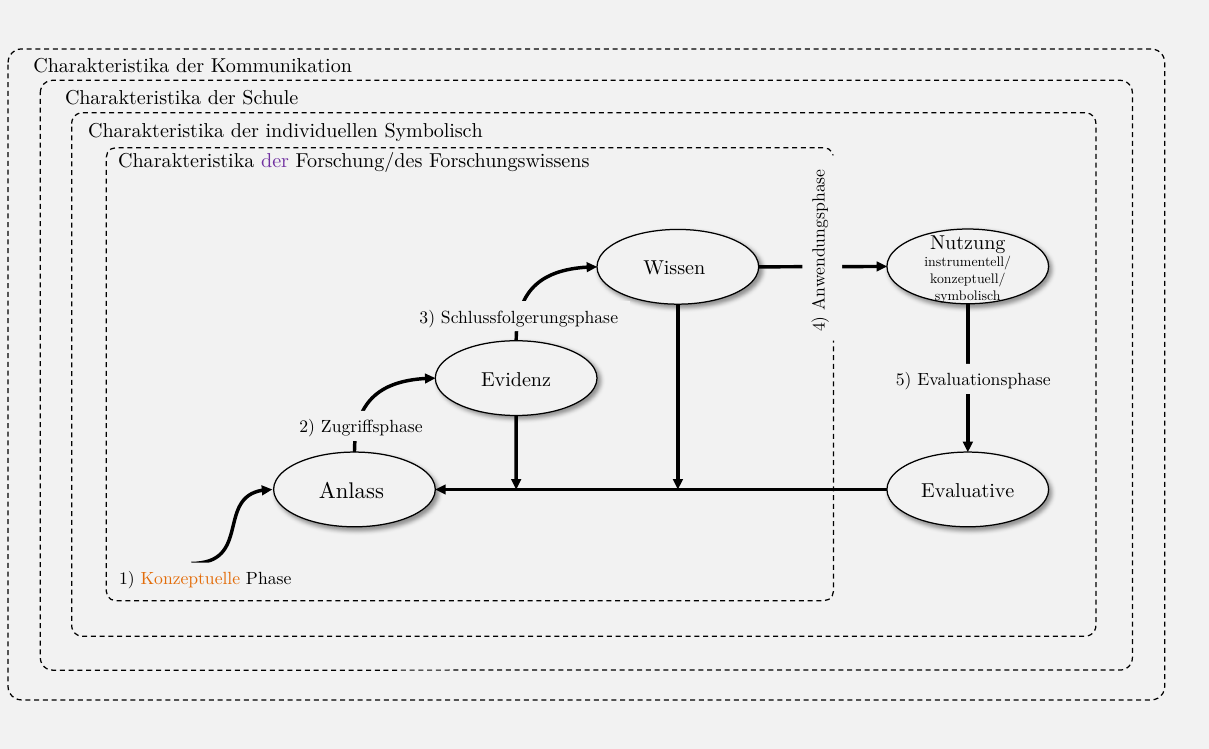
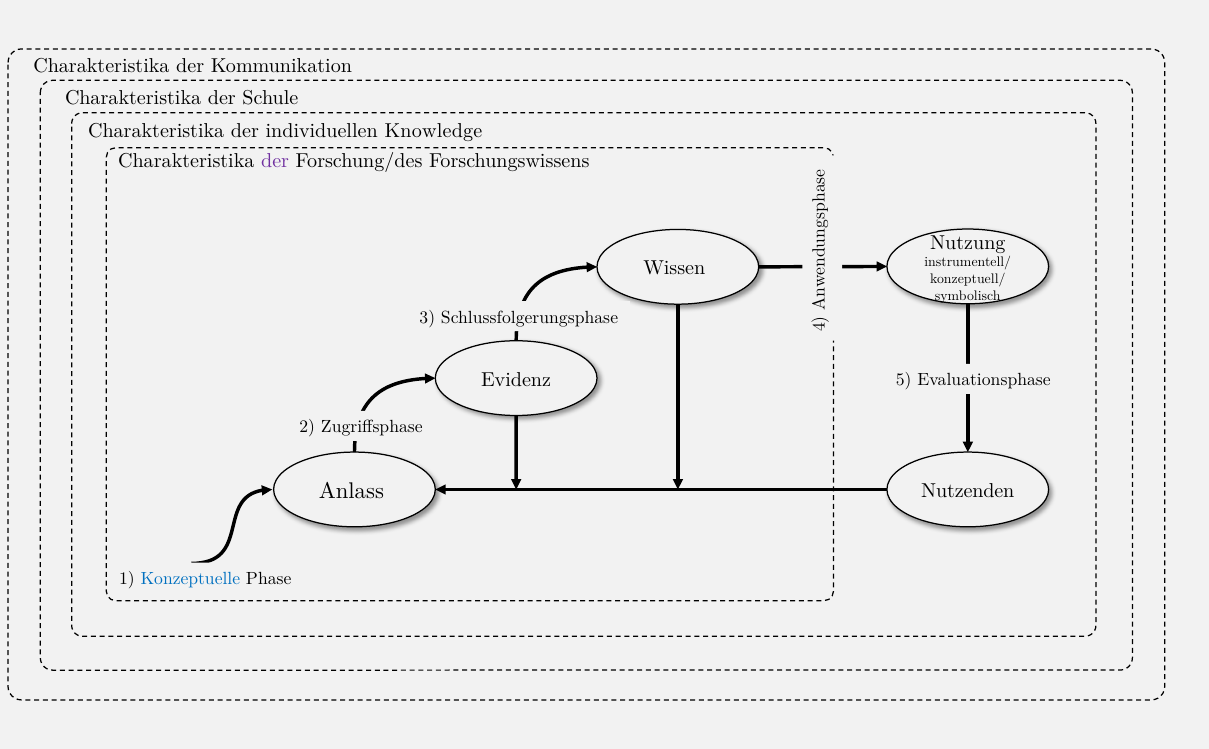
individuellen Symbolisch: Symbolisch -> Knowledge
Evaluative: Evaluative -> Nutzenden
Konzeptuelle colour: orange -> blue
